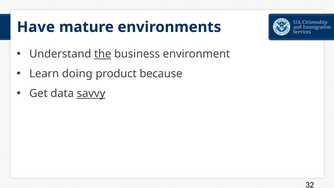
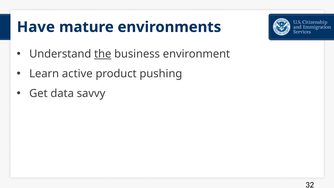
doing: doing -> active
because: because -> pushing
savvy underline: present -> none
